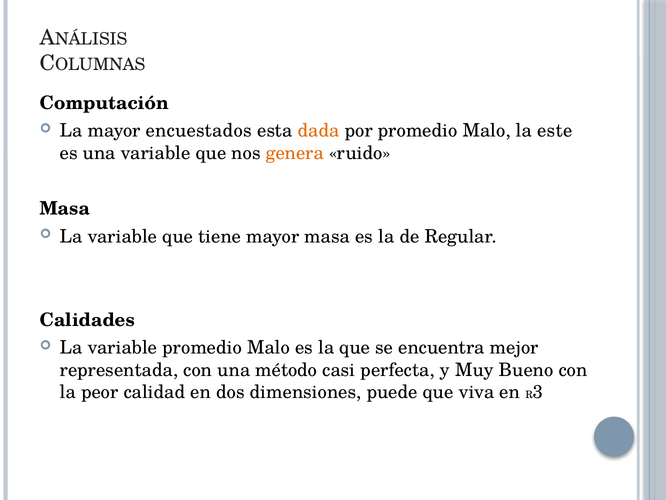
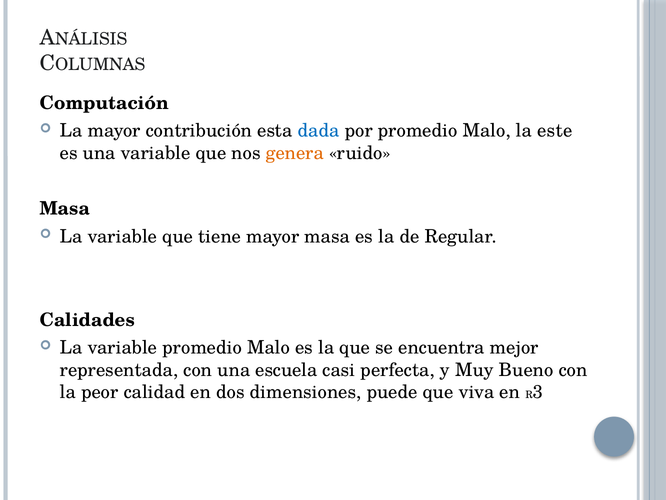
encuestados: encuestados -> contribución
dada colour: orange -> blue
método: método -> escuela
